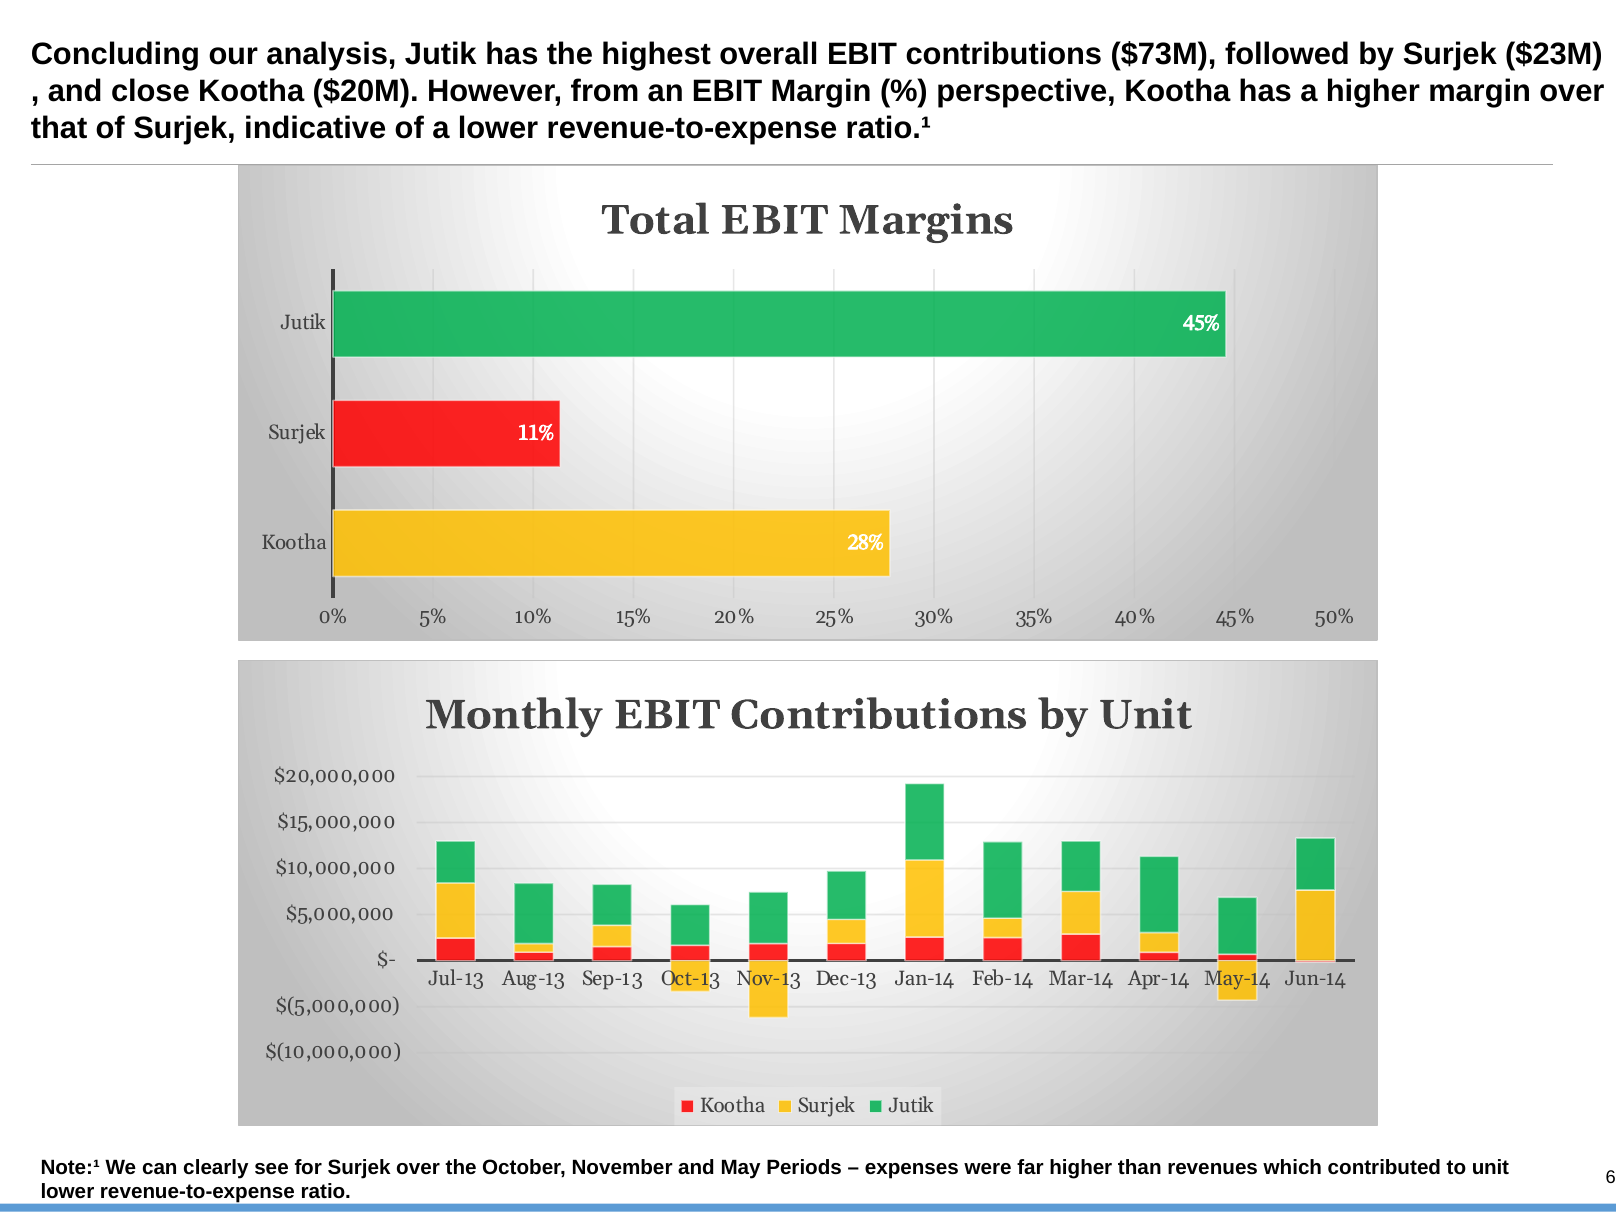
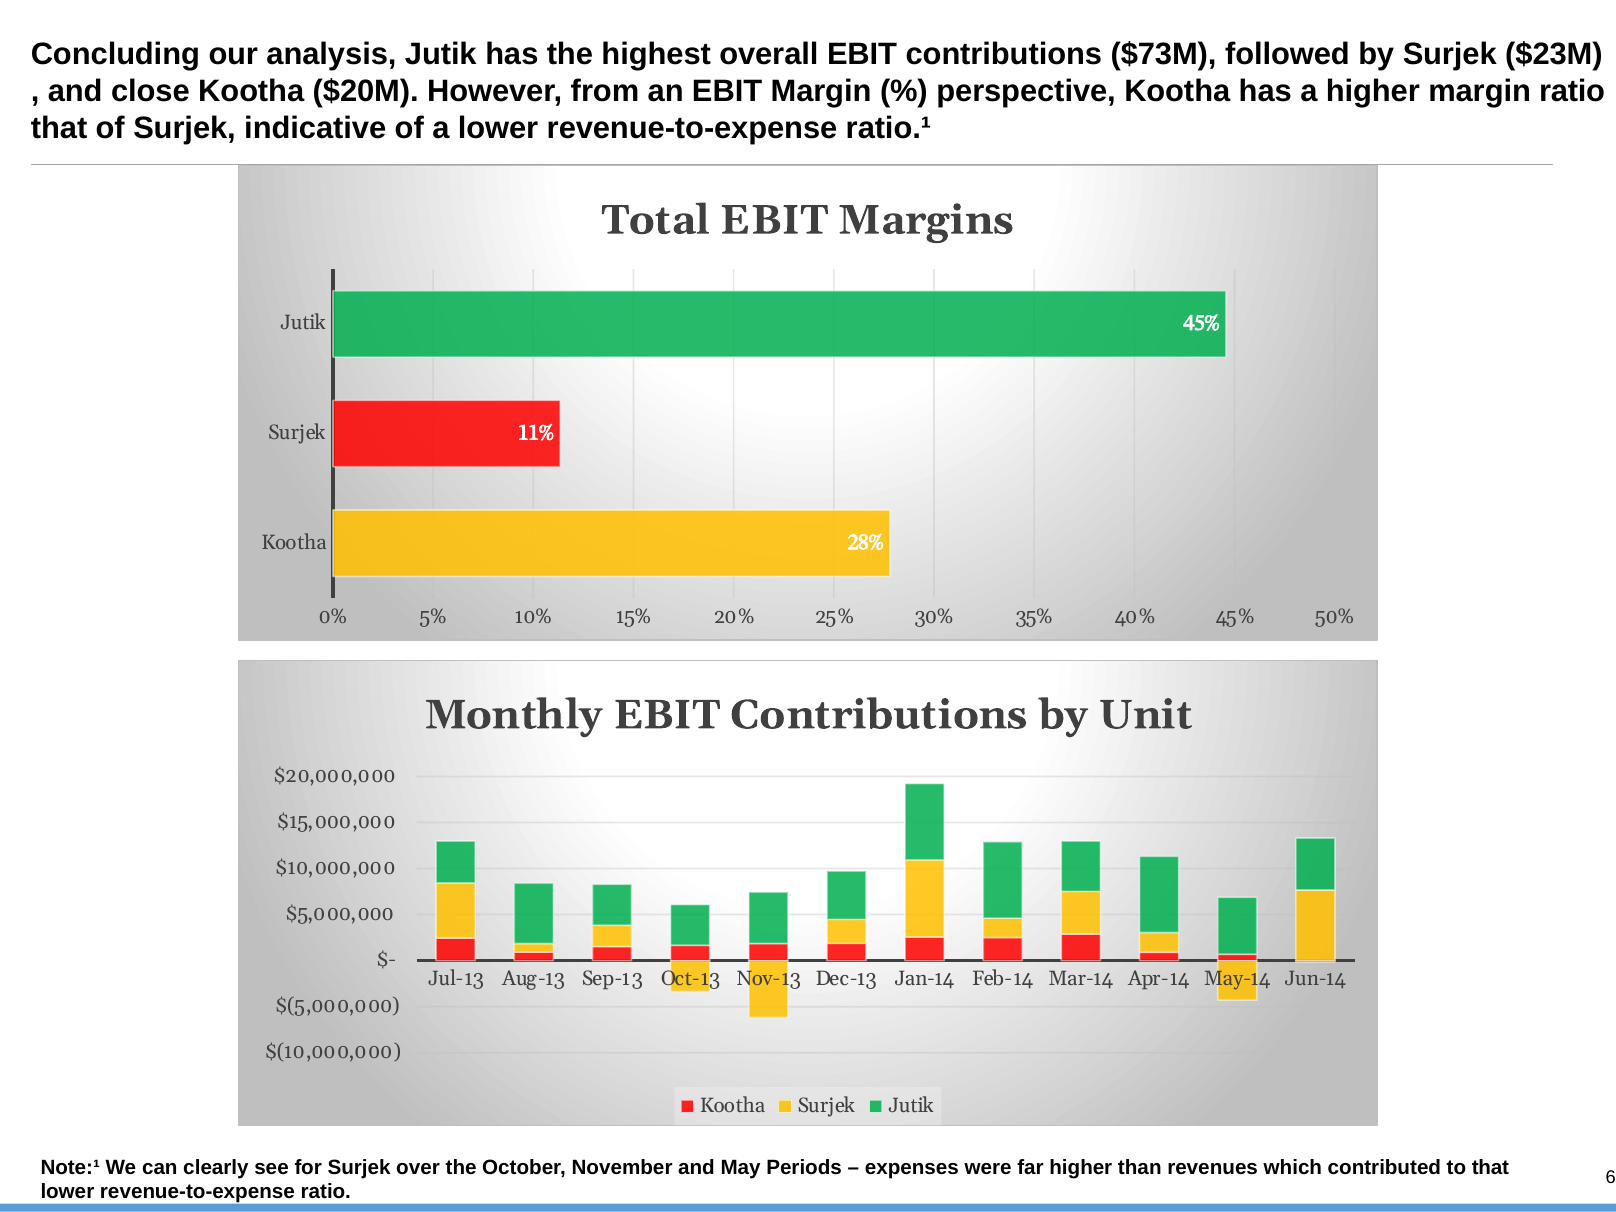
margin over: over -> ratio
to unit: unit -> that
